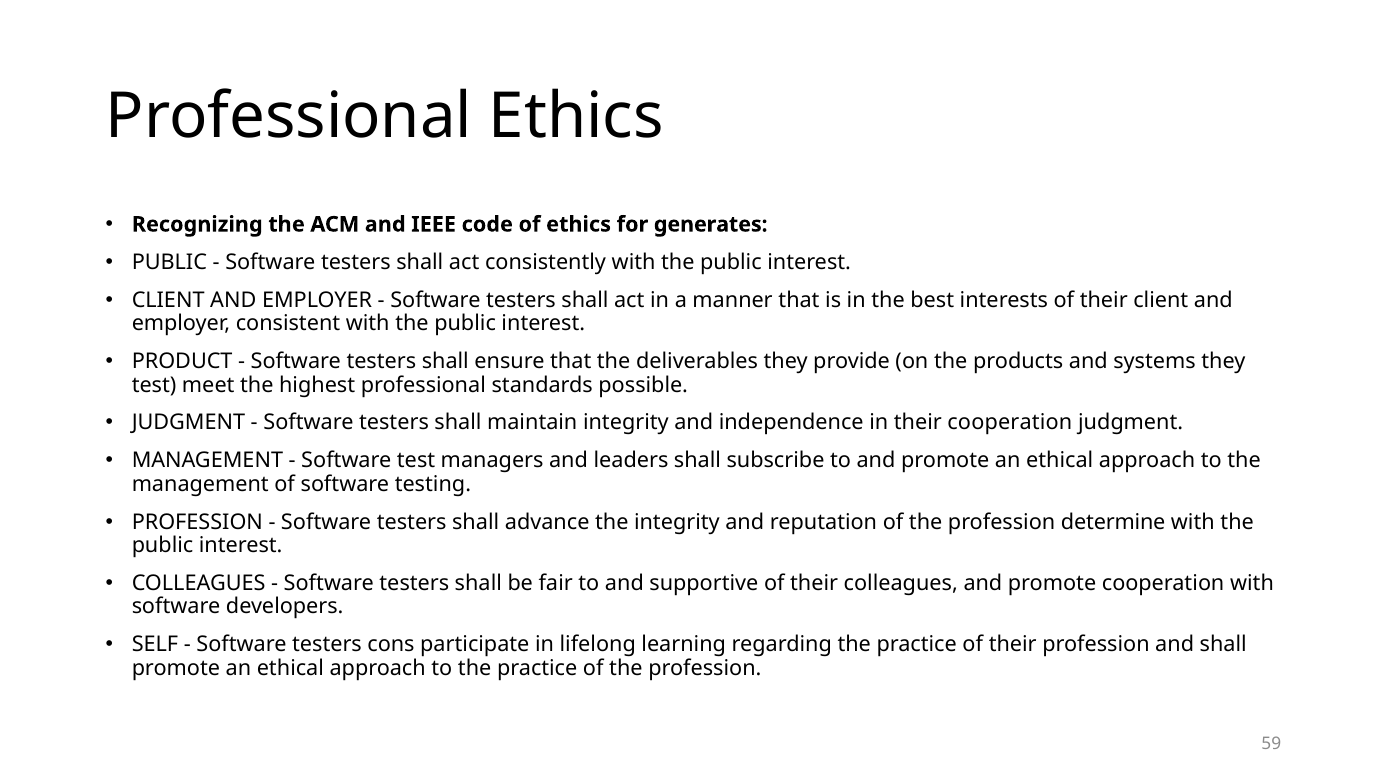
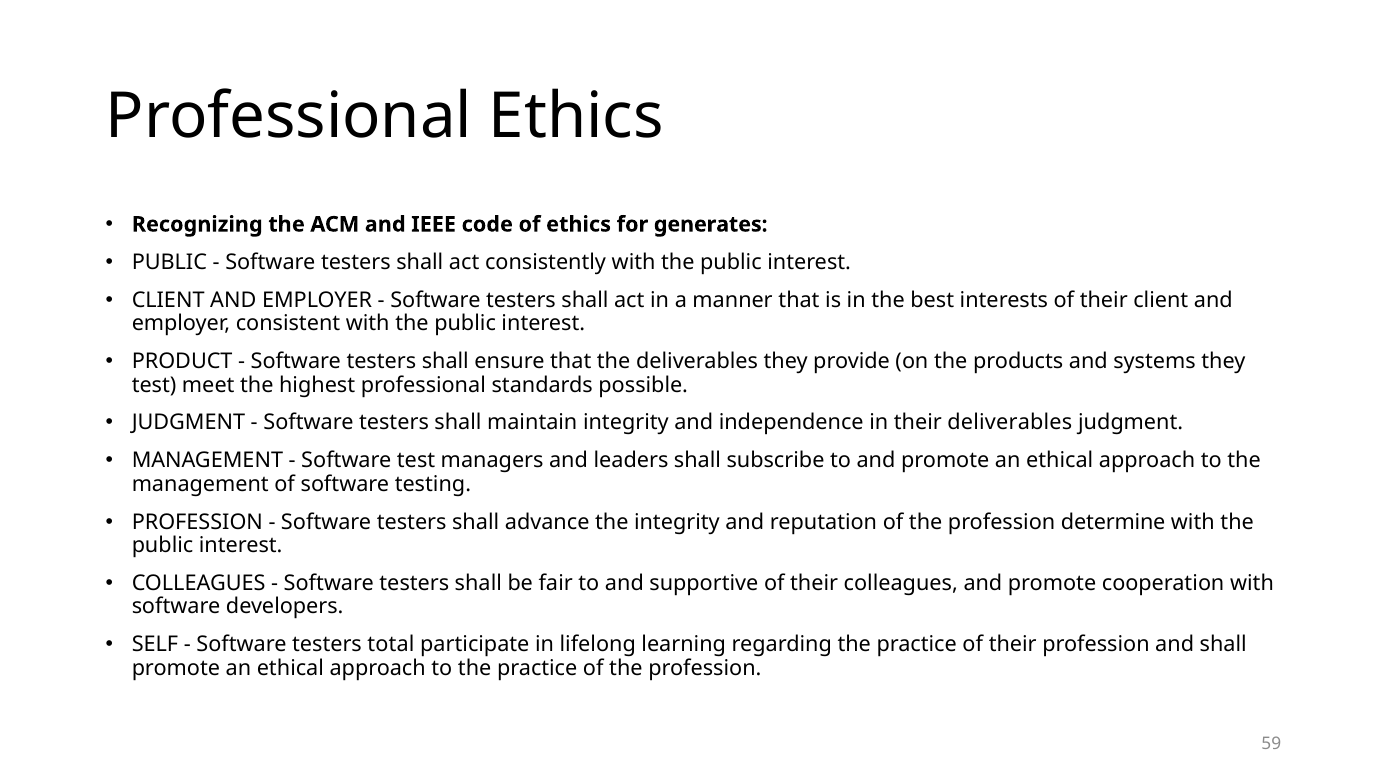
their cooperation: cooperation -> deliverables
cons: cons -> total
